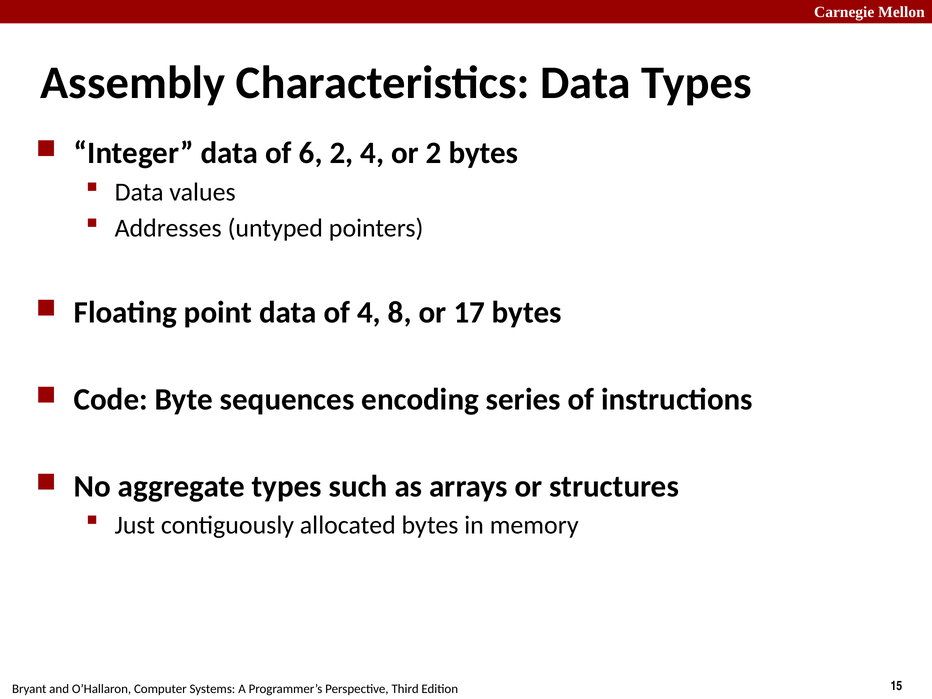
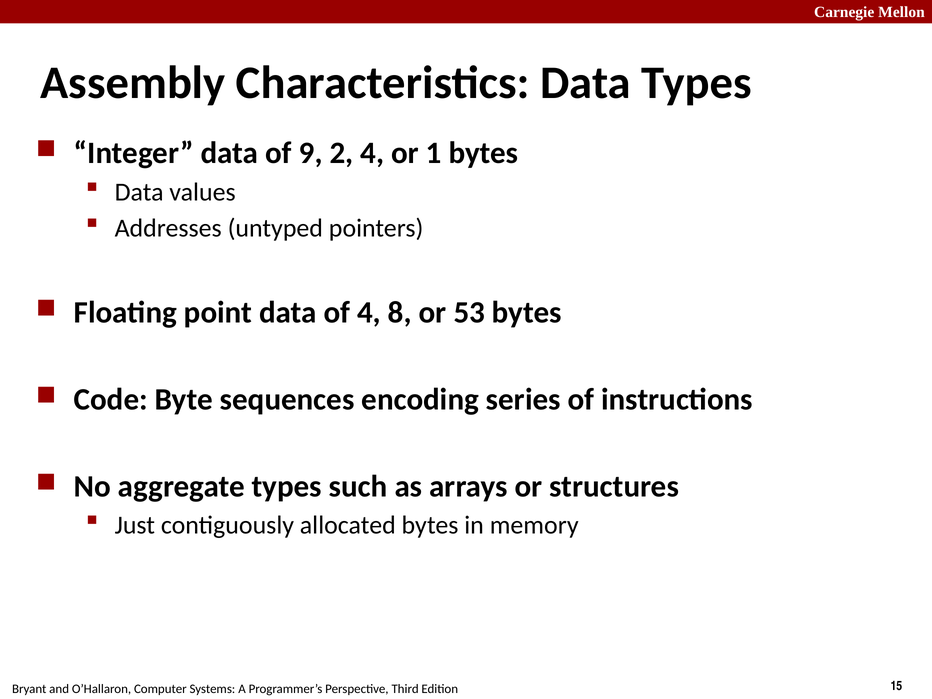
6: 6 -> 9
or 2: 2 -> 1
17: 17 -> 53
